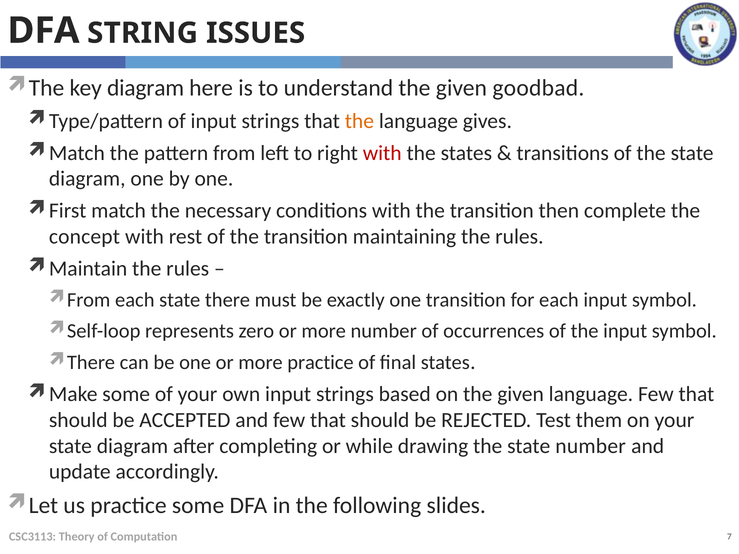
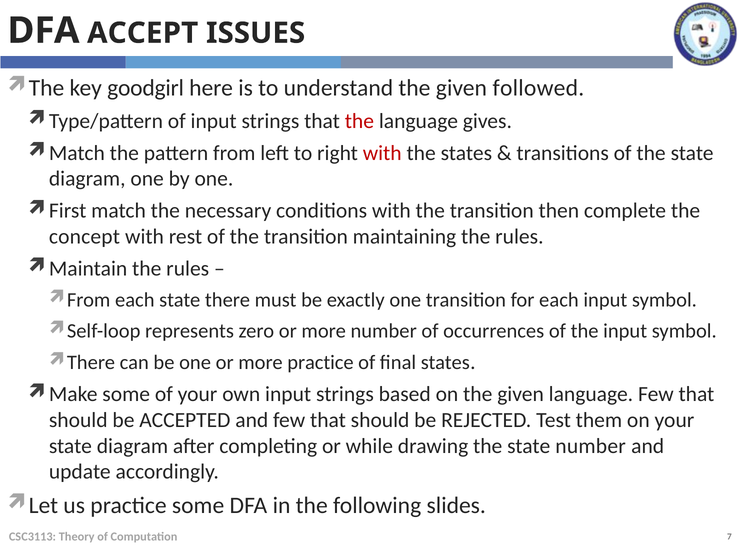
STRING: STRING -> ACCEPT
key diagram: diagram -> goodgirl
goodbad: goodbad -> followed
the at (359, 121) colour: orange -> red
